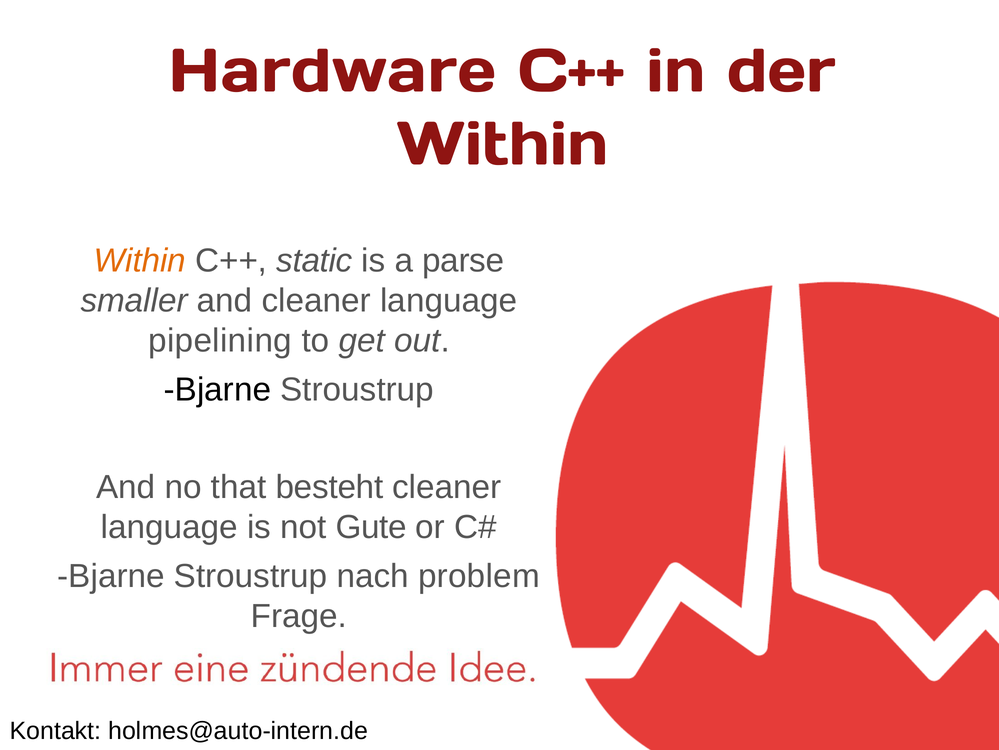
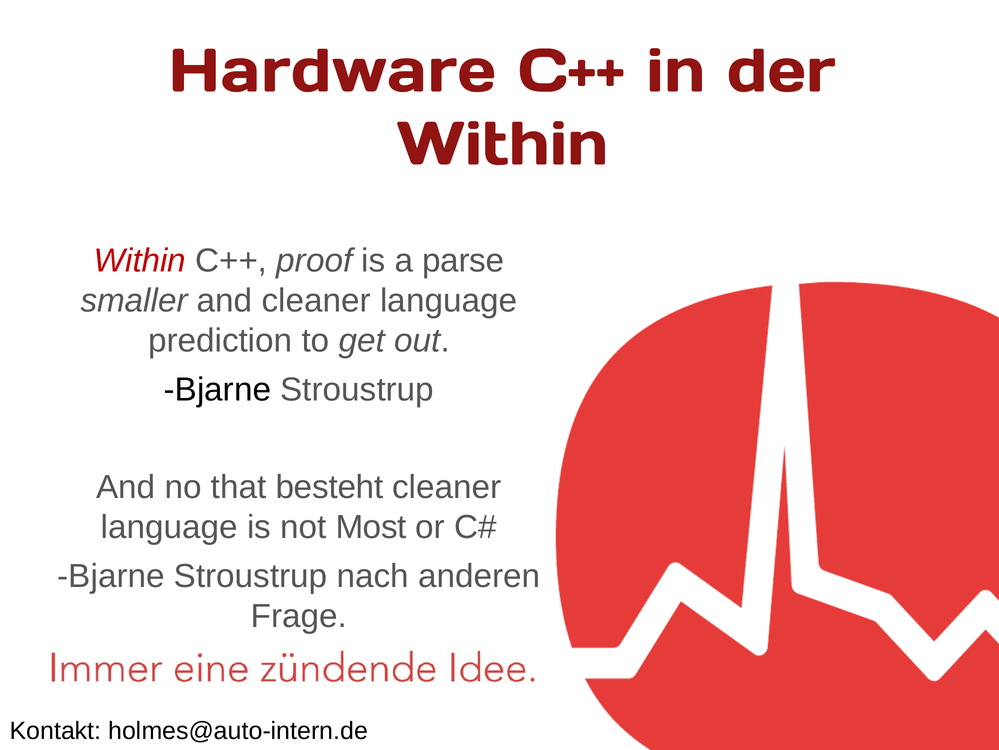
Within at (140, 260) colour: orange -> red
static: static -> proof
pipelining: pipelining -> prediction
Gute: Gute -> Most
problem: problem -> anderen
